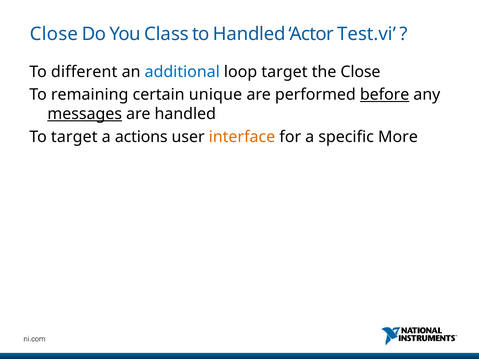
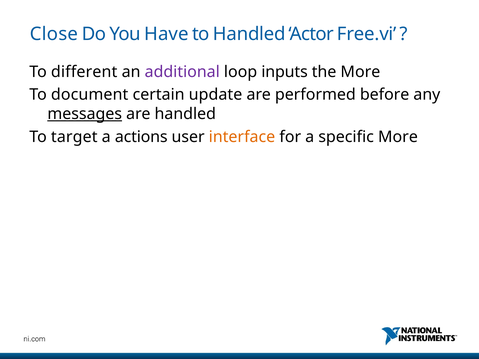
Class: Class -> Have
Test.vi: Test.vi -> Free.vi
additional colour: blue -> purple
loop target: target -> inputs
the Close: Close -> More
remaining: remaining -> document
unique: unique -> update
before underline: present -> none
